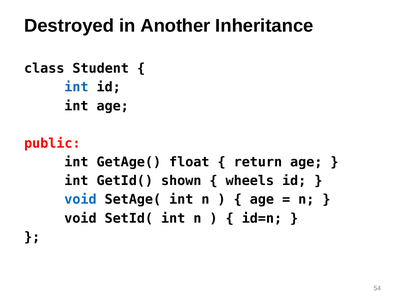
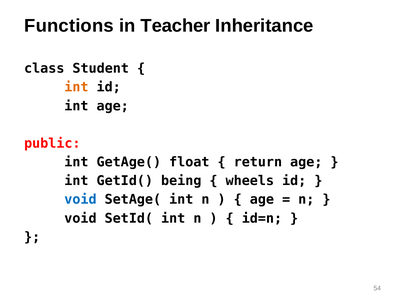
Destroyed: Destroyed -> Functions
Another: Another -> Teacher
int at (76, 87) colour: blue -> orange
shown: shown -> being
